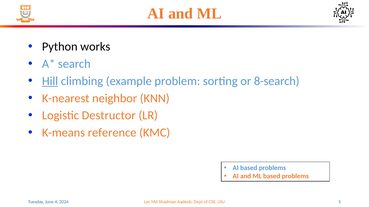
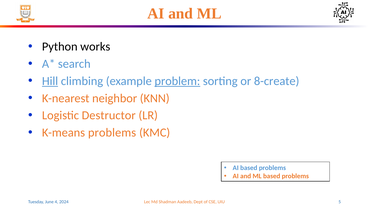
problem underline: none -> present
8-search: 8-search -> 8-create
K-means reference: reference -> problems
